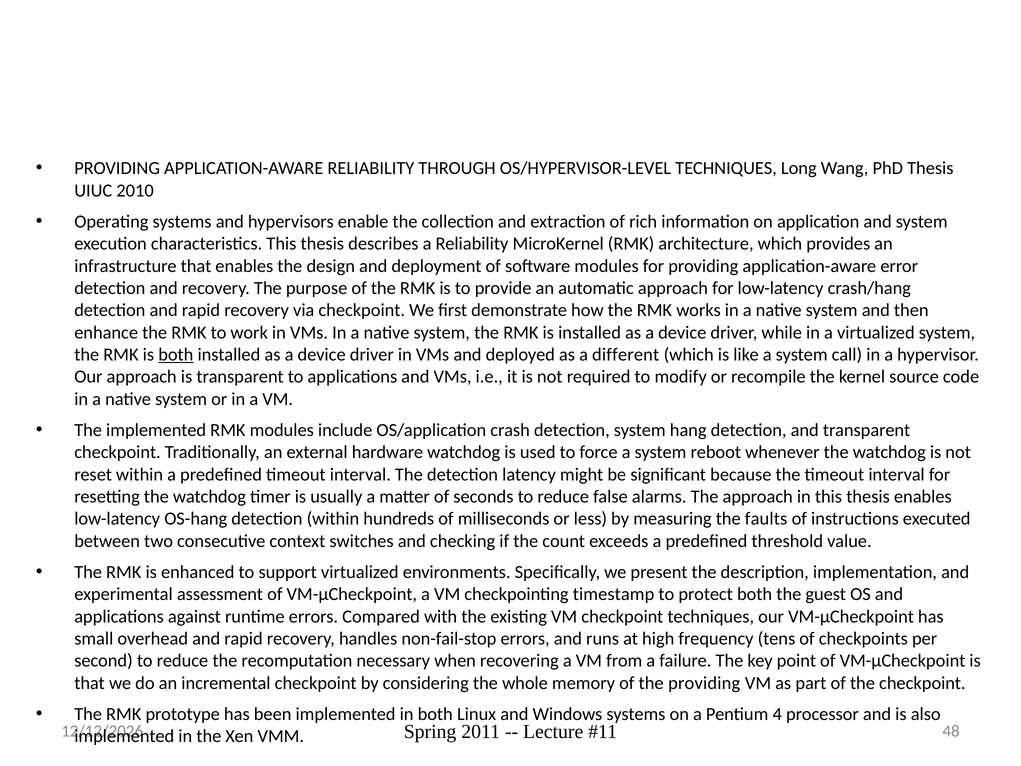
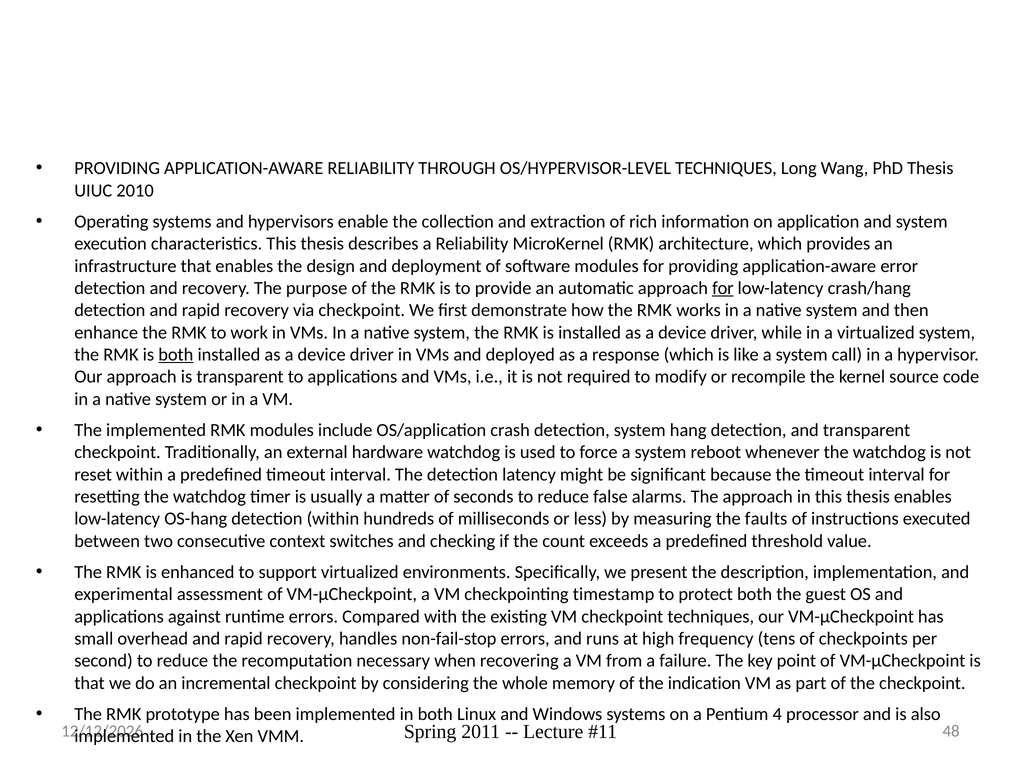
for at (723, 288) underline: none -> present
different: different -> response
the providing: providing -> indication
